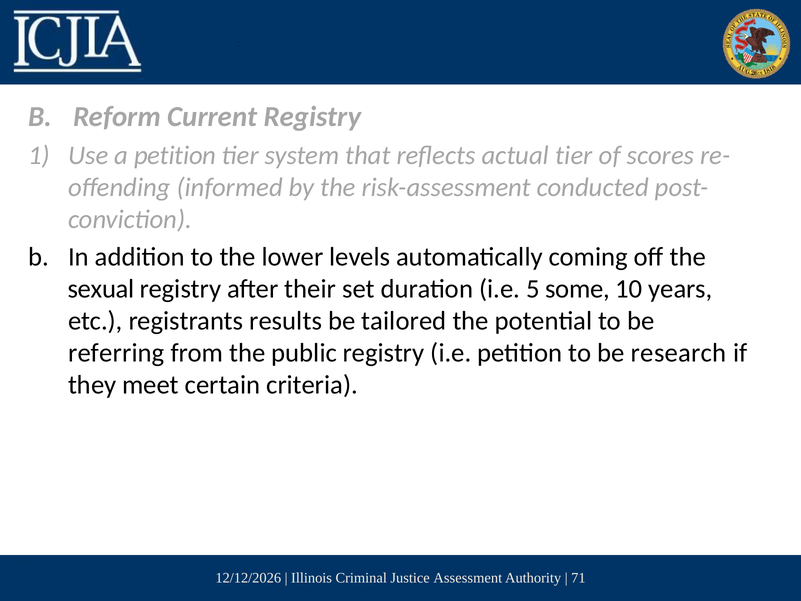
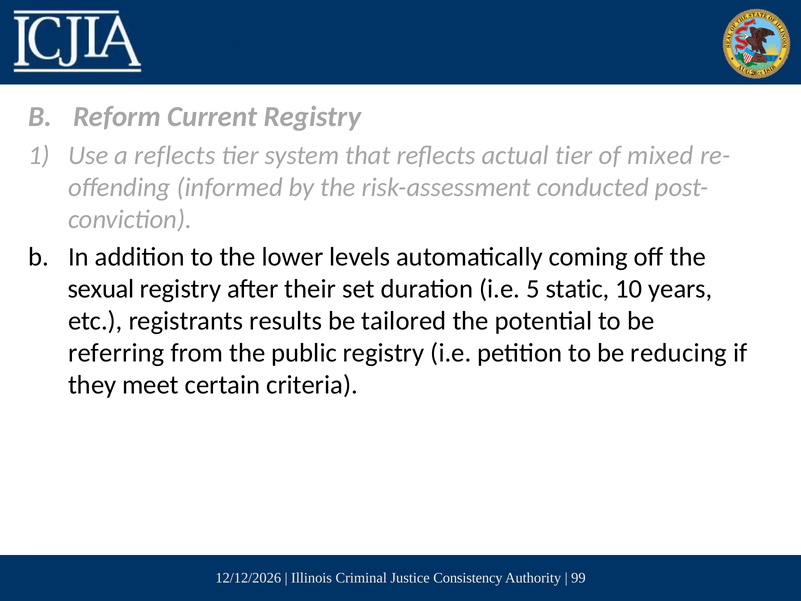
a petition: petition -> reflects
scores: scores -> mixed
some: some -> static
research: research -> reducing
Assessment: Assessment -> Consistency
71: 71 -> 99
